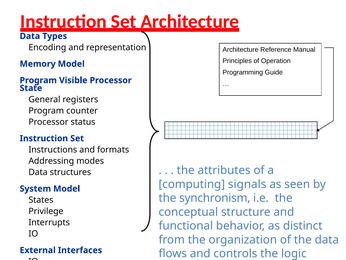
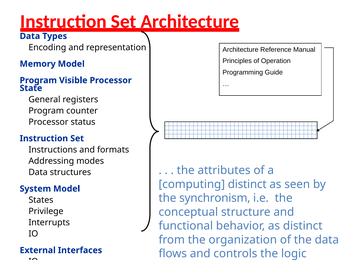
computing signals: signals -> distinct
